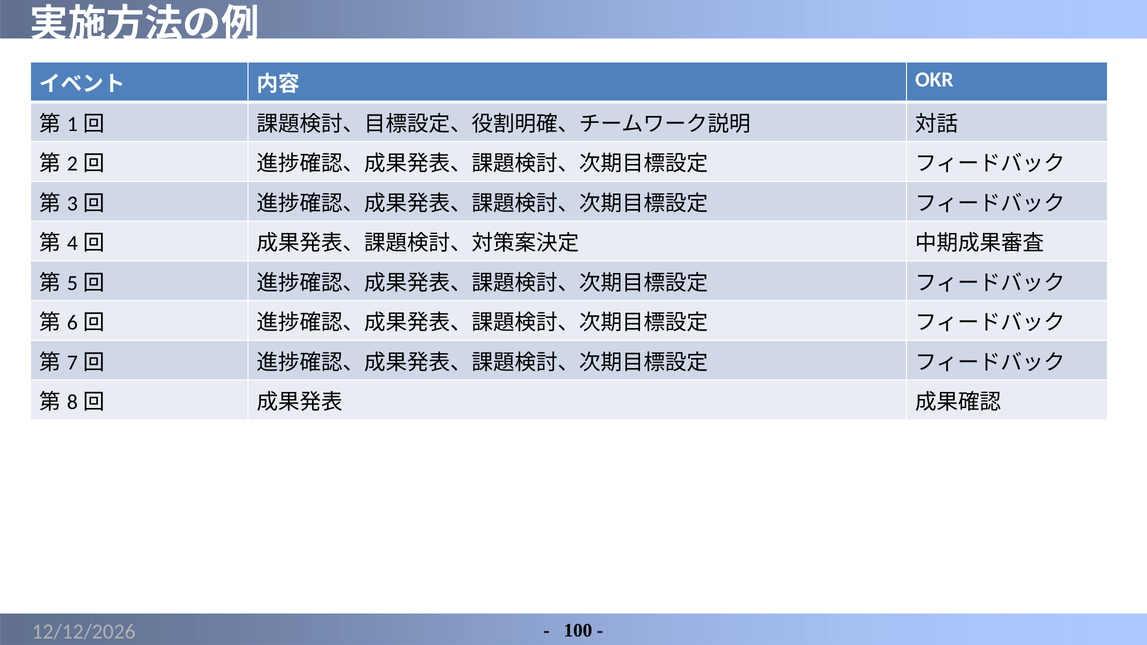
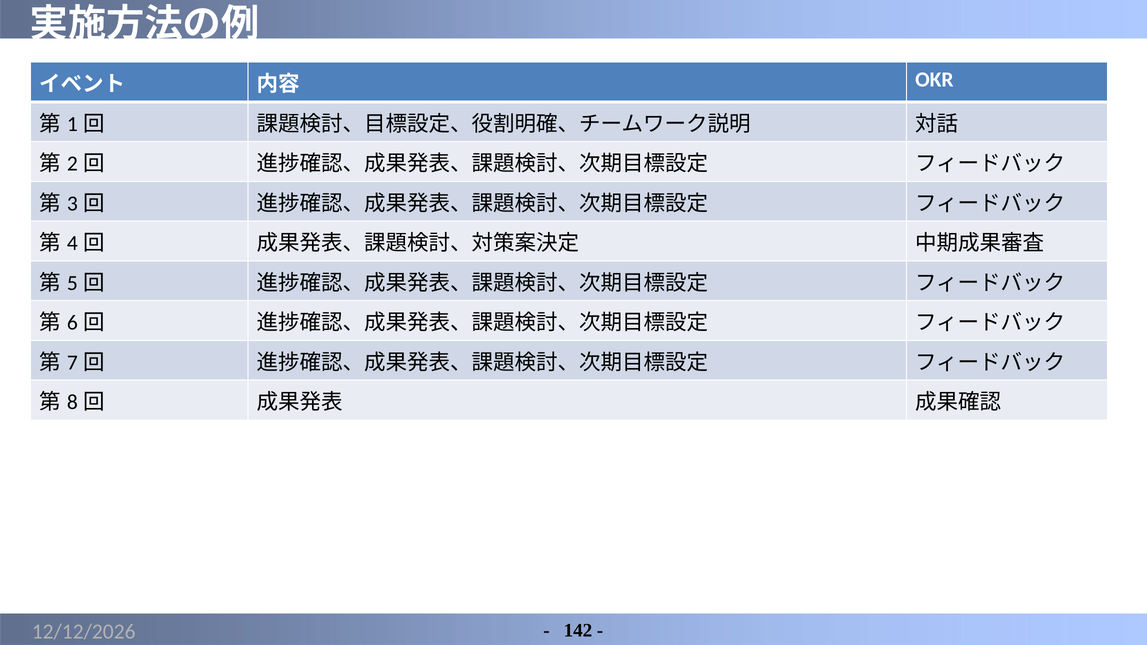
100: 100 -> 142
